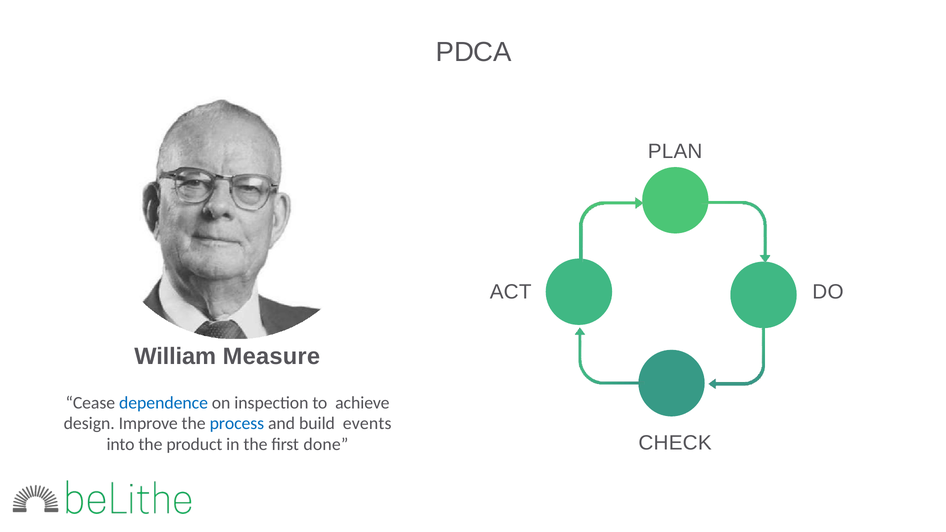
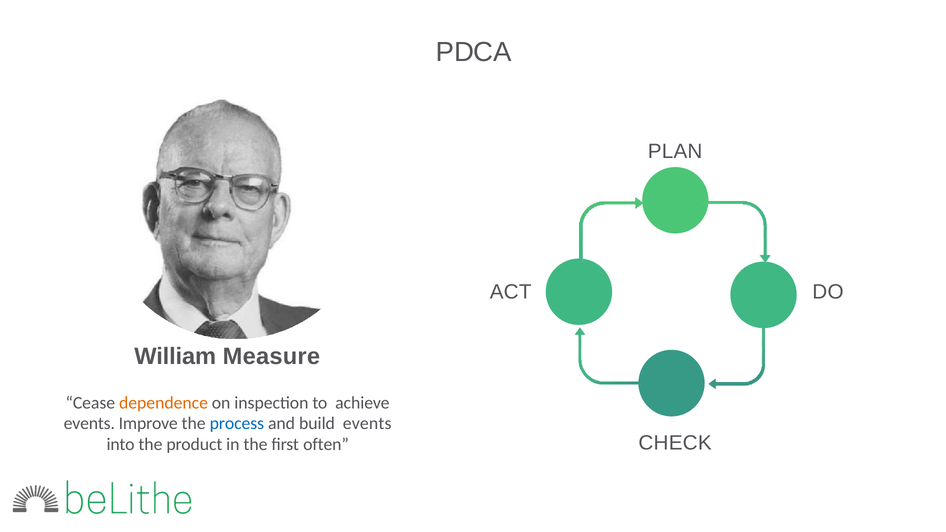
dependence colour: blue -> orange
design at (89, 424): design -> events
done: done -> often
